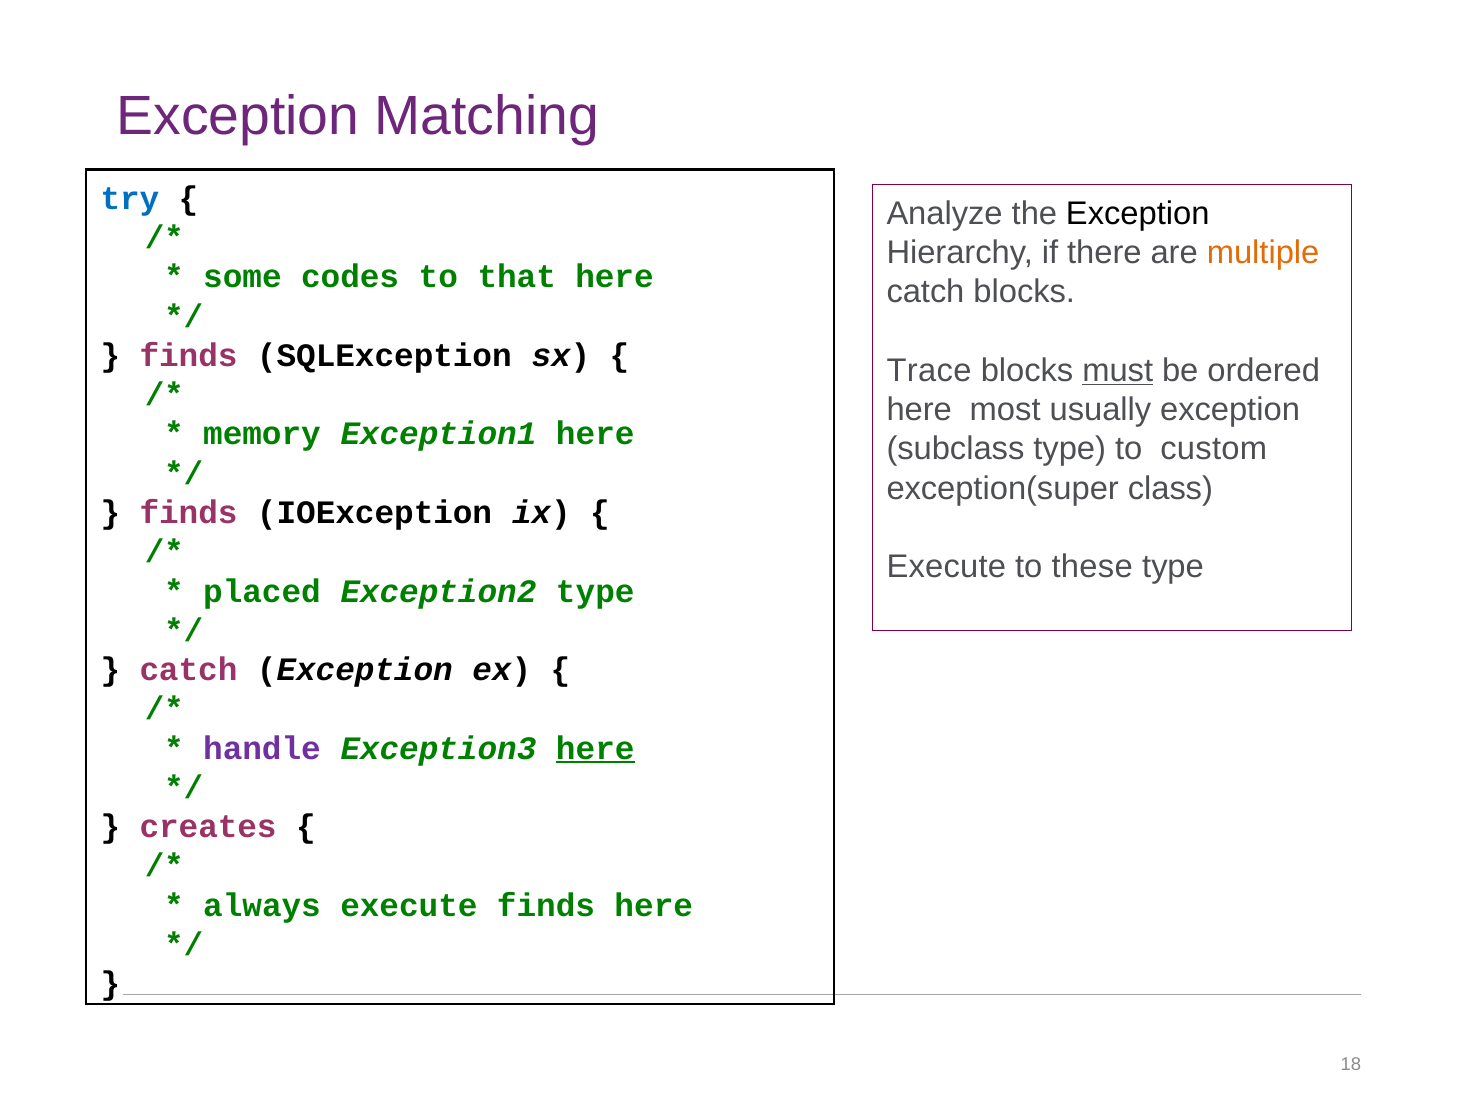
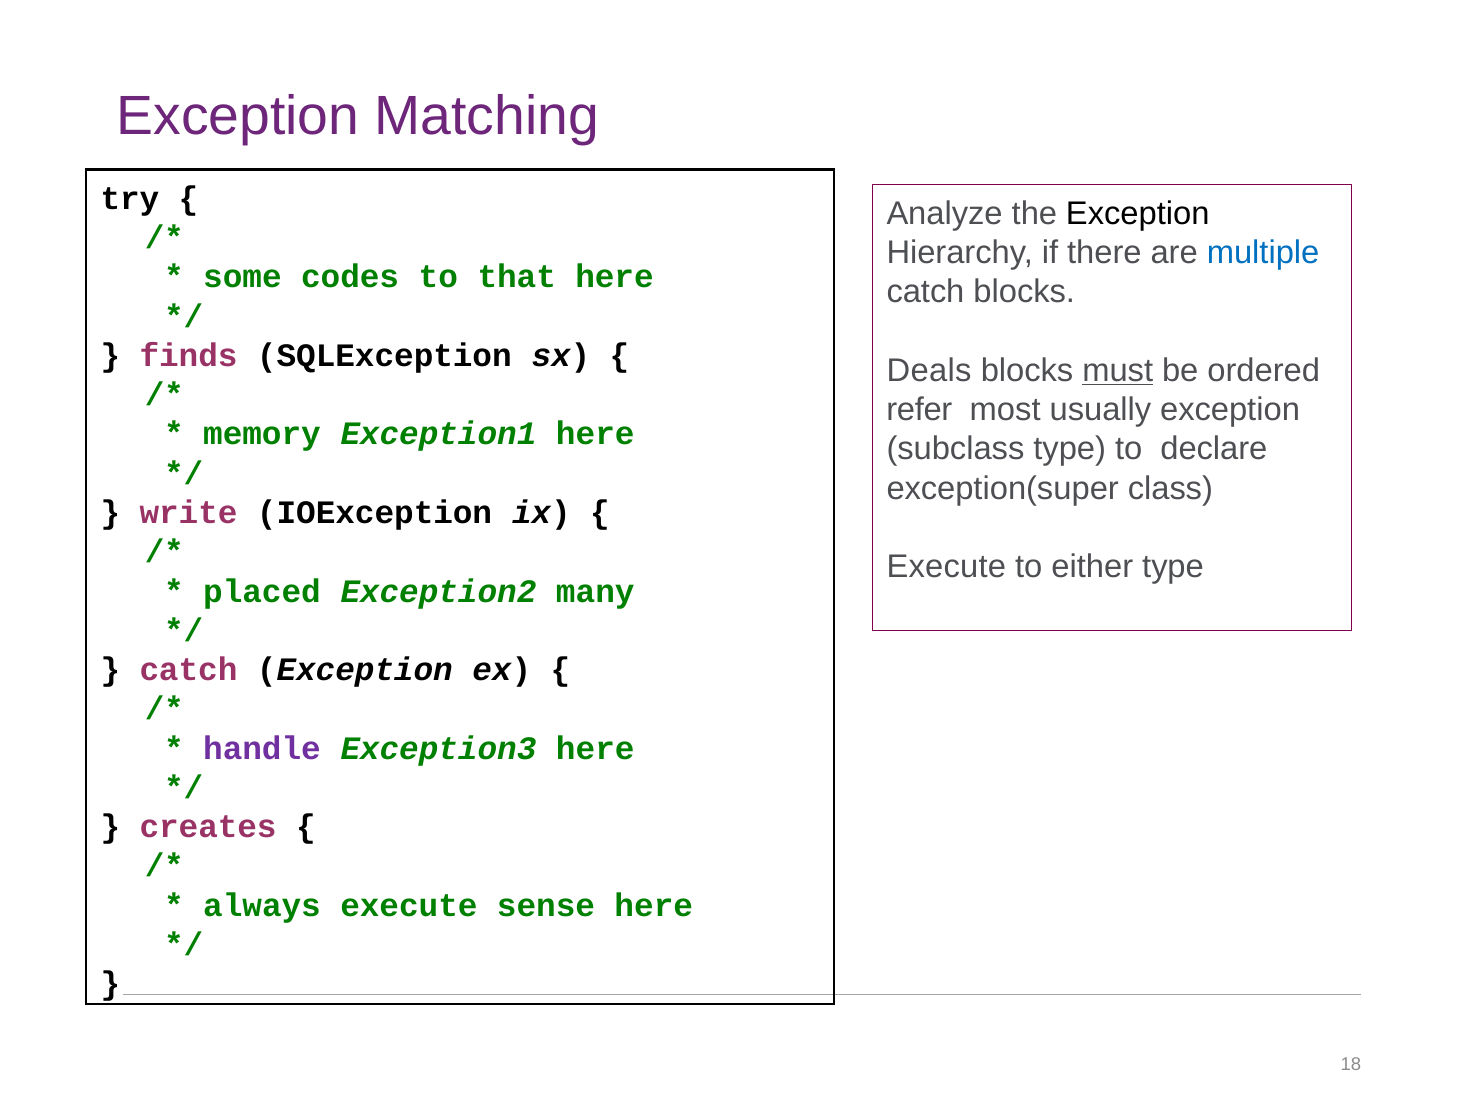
try colour: blue -> black
multiple colour: orange -> blue
Trace: Trace -> Deals
here at (919, 410): here -> refer
custom: custom -> declare
finds at (189, 513): finds -> write
these: these -> either
Exception2 type: type -> many
here at (595, 749) underline: present -> none
execute finds: finds -> sense
